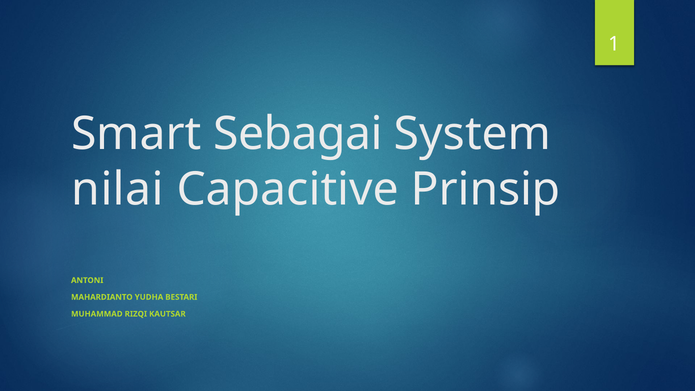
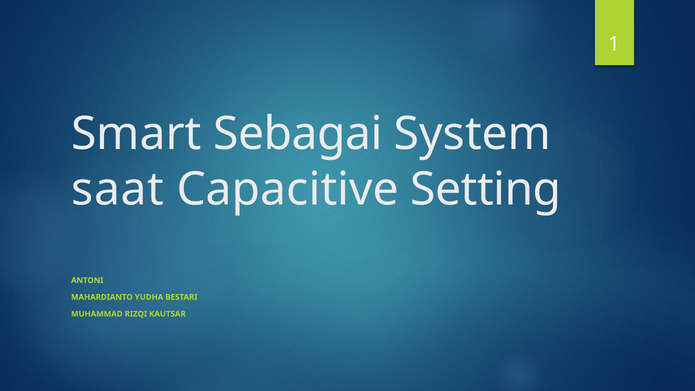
nilai: nilai -> saat
Prinsip: Prinsip -> Setting
